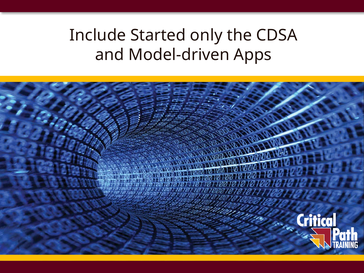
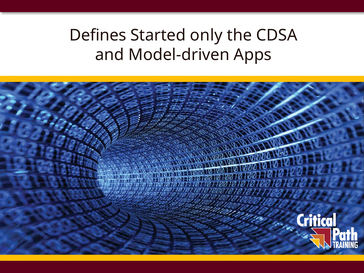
Include: Include -> Defines
